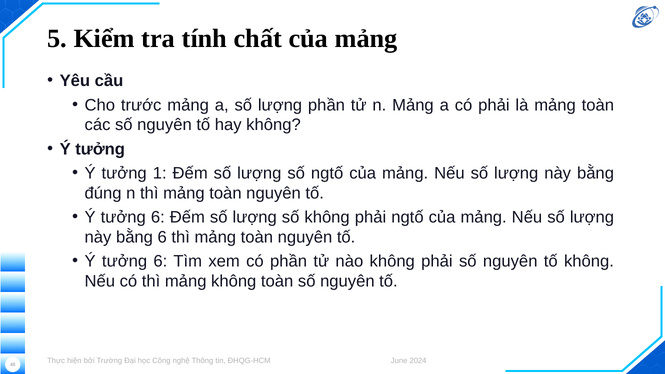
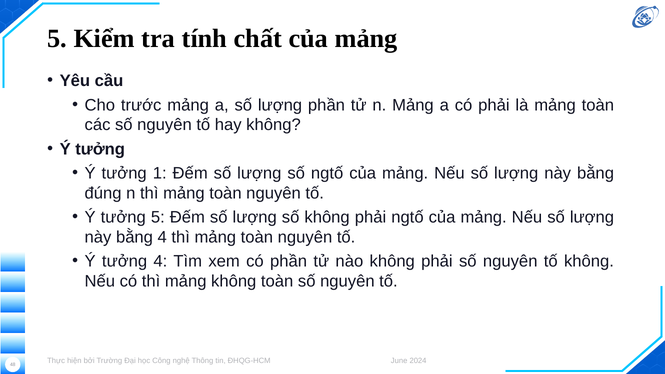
6 at (158, 217): 6 -> 5
bằng 6: 6 -> 4
6 at (160, 261): 6 -> 4
